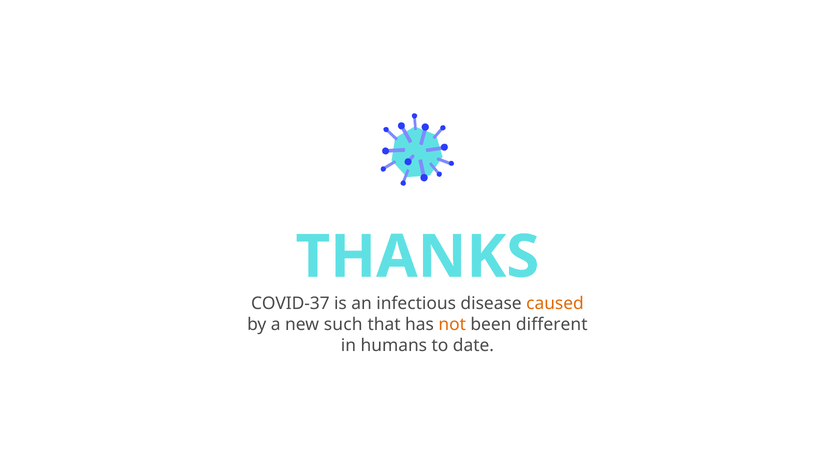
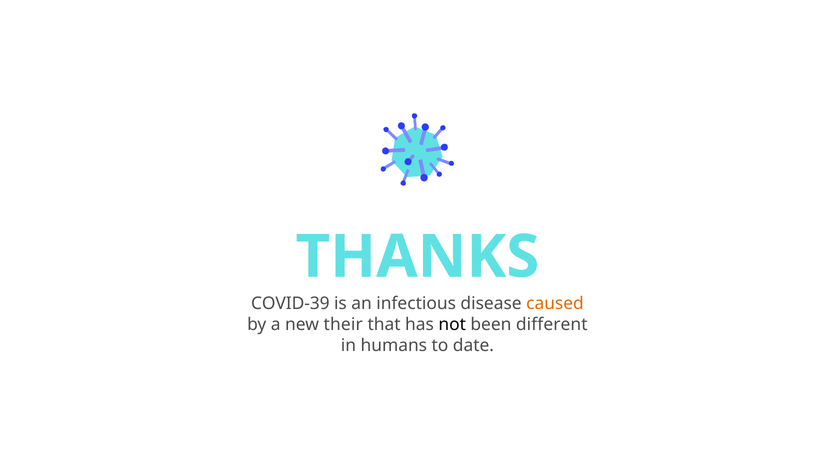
COVID-37: COVID-37 -> COVID-39
such: such -> their
not colour: orange -> black
